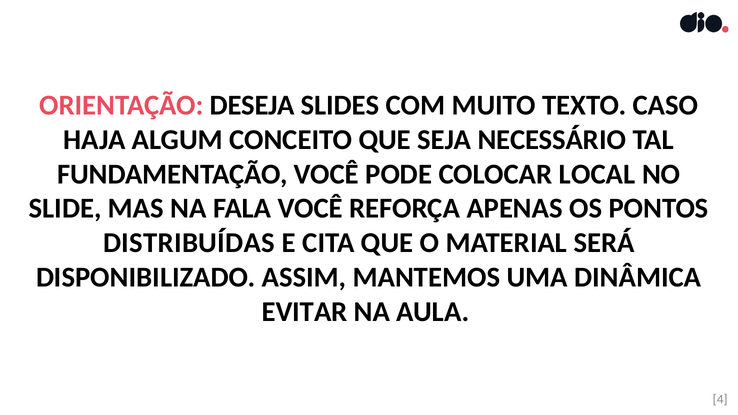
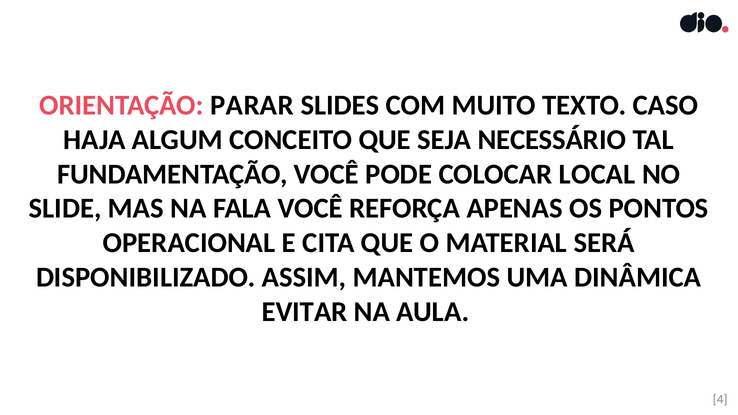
DESEJA: DESEJA -> PARAR
DISTRIBUÍDAS: DISTRIBUÍDAS -> OPERACIONAL
